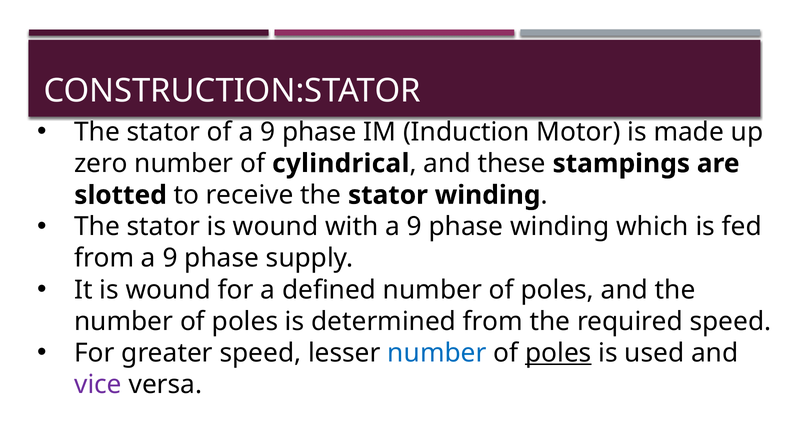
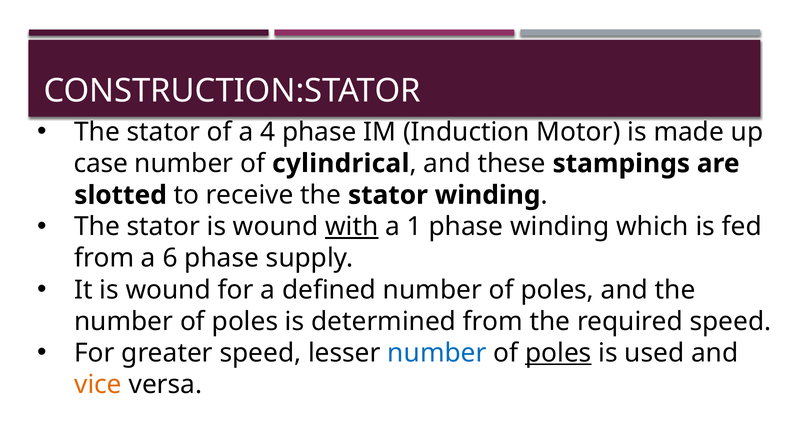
of a 9: 9 -> 4
zero: zero -> case
with underline: none -> present
9 at (414, 227): 9 -> 1
from a 9: 9 -> 6
vice colour: purple -> orange
